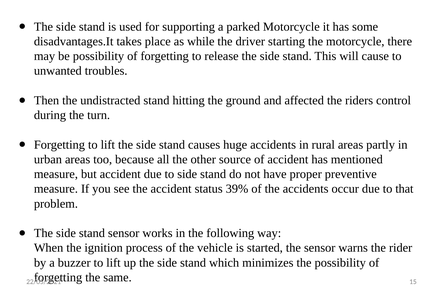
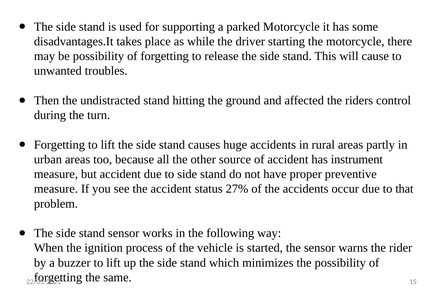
mentioned: mentioned -> instrument
39%: 39% -> 27%
